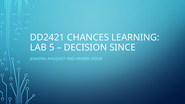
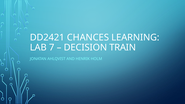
5: 5 -> 7
SINCE: SINCE -> TRAIN
